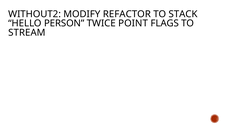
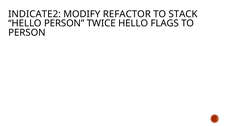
WITHOUT2: WITHOUT2 -> INDICATE2
TWICE POINT: POINT -> HELLO
STREAM at (27, 33): STREAM -> PERSON
